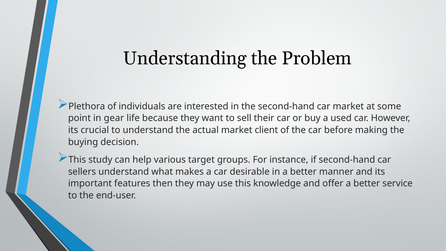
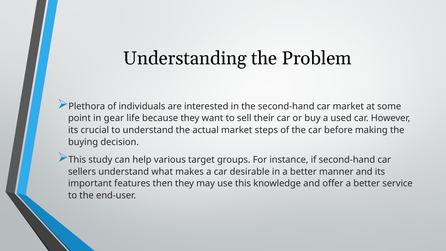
client: client -> steps
